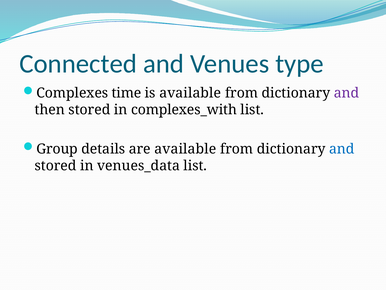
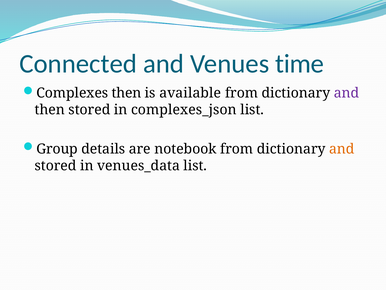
type: type -> time
Complexes time: time -> then
complexes_with: complexes_with -> complexes_json
are available: available -> notebook
and at (342, 149) colour: blue -> orange
